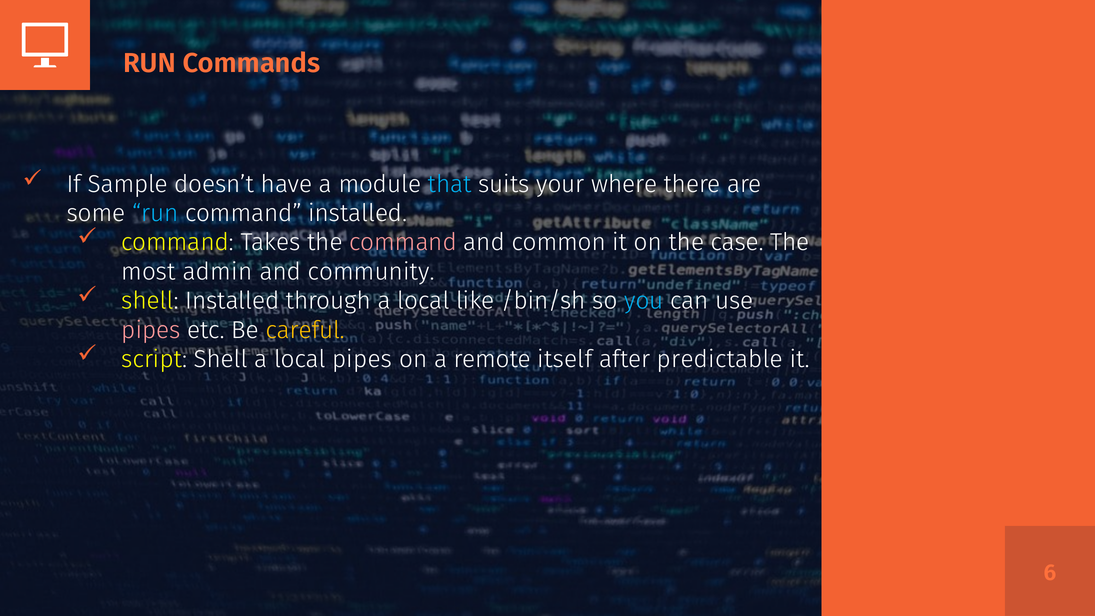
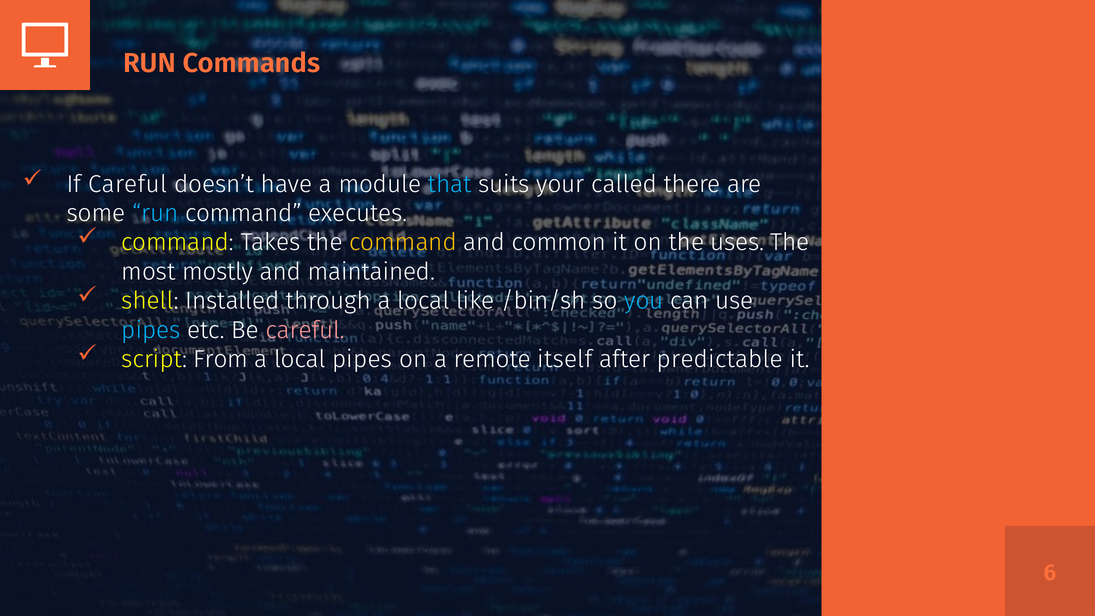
If Sample: Sample -> Careful
where: where -> called
command installed: installed -> executes
command at (403, 242) colour: pink -> yellow
case: case -> uses
admin: admin -> mostly
community: community -> maintained
pipes at (151, 330) colour: pink -> light blue
careful at (305, 330) colour: yellow -> pink
script Shell: Shell -> From
